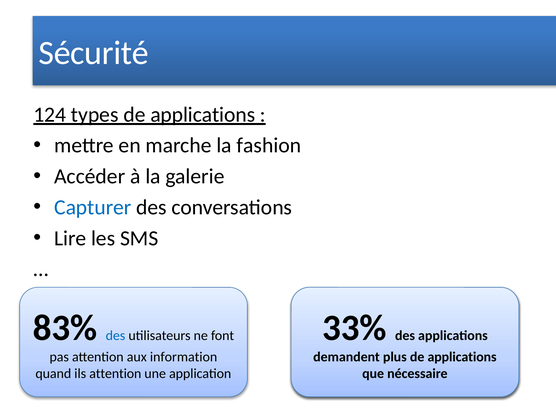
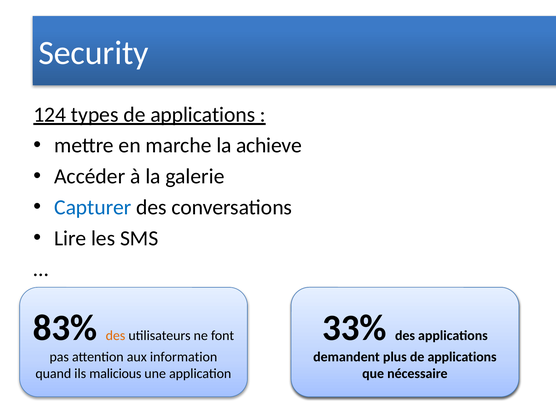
Sécurité: Sécurité -> Security
fashion: fashion -> achieve
des at (115, 336) colour: blue -> orange
ils attention: attention -> malicious
